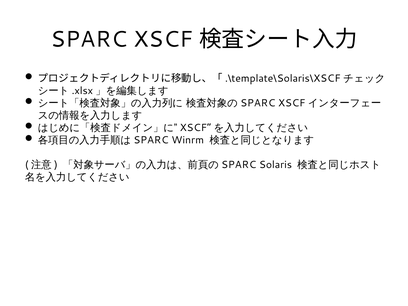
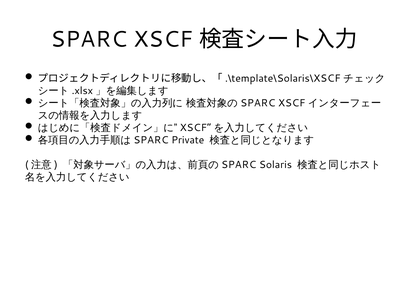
Winrm: Winrm -> Private
